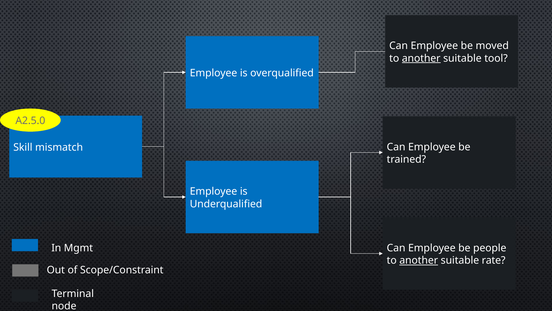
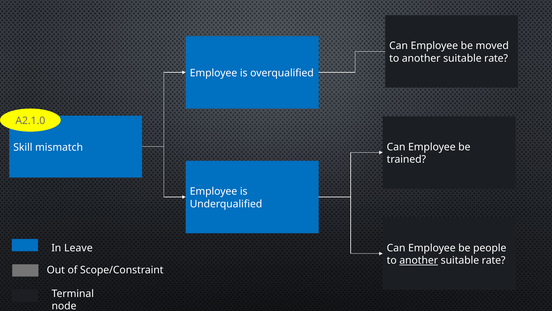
another at (421, 58) underline: present -> none
tool at (496, 58): tool -> rate
A2.5.0: A2.5.0 -> A2.1.0
Mgmt: Mgmt -> Leave
